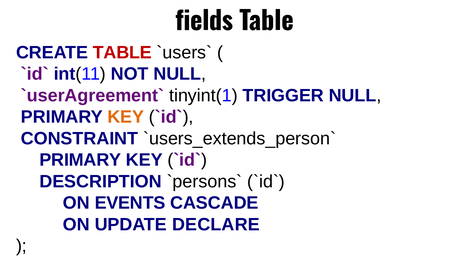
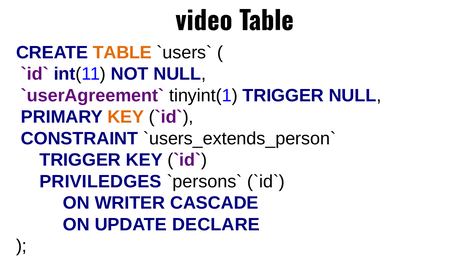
fields: fields -> video
TABLE at (122, 52) colour: red -> orange
PRIMARY at (80, 160): PRIMARY -> TRIGGER
DESCRIPTION: DESCRIPTION -> PRIVILEDGES
EVENTS: EVENTS -> WRITER
